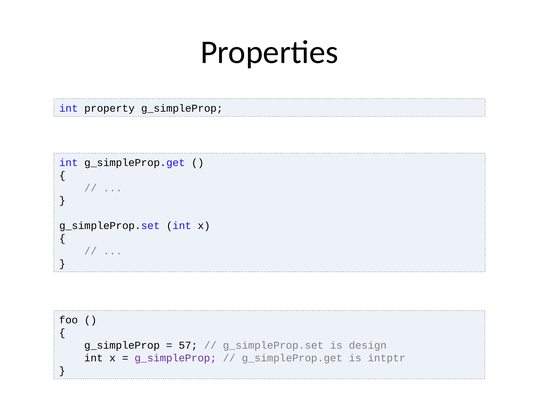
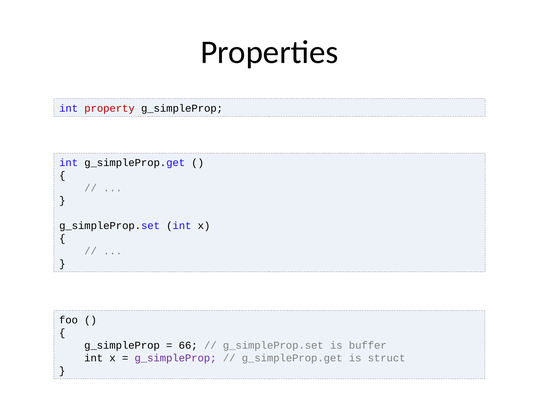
property colour: black -> red
57: 57 -> 66
design: design -> buffer
intptr: intptr -> struct
